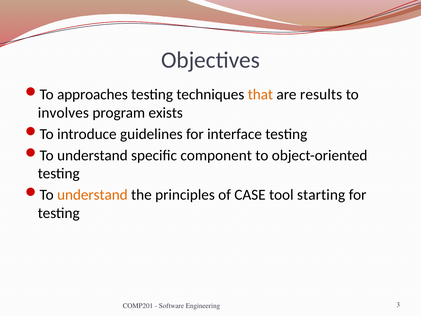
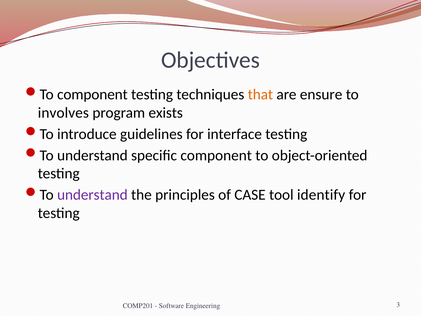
To approaches: approaches -> component
results: results -> ensure
understand at (92, 195) colour: orange -> purple
starting: starting -> identify
